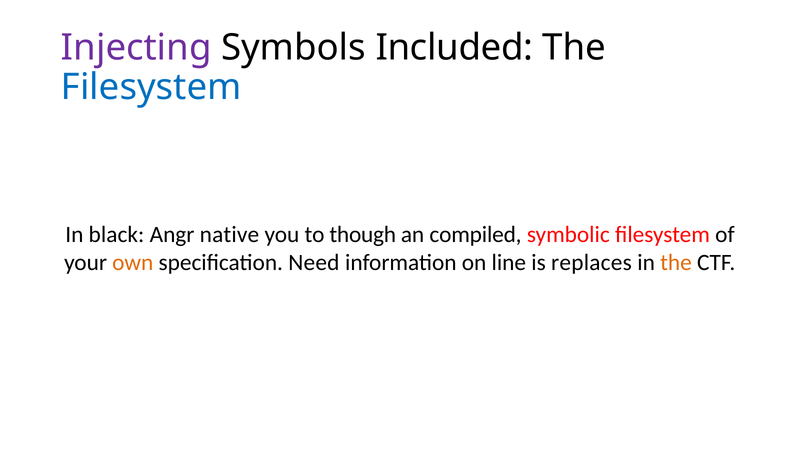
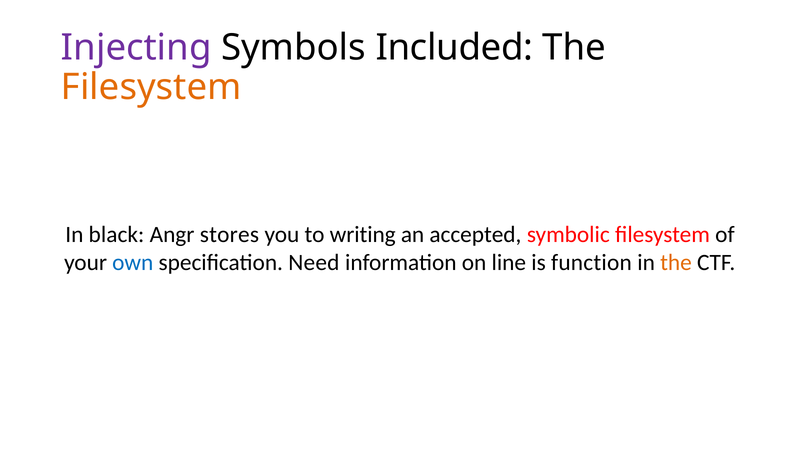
Filesystem at (151, 87) colour: blue -> orange
native: native -> stores
though: though -> writing
compiled: compiled -> accepted
own colour: orange -> blue
replaces: replaces -> function
